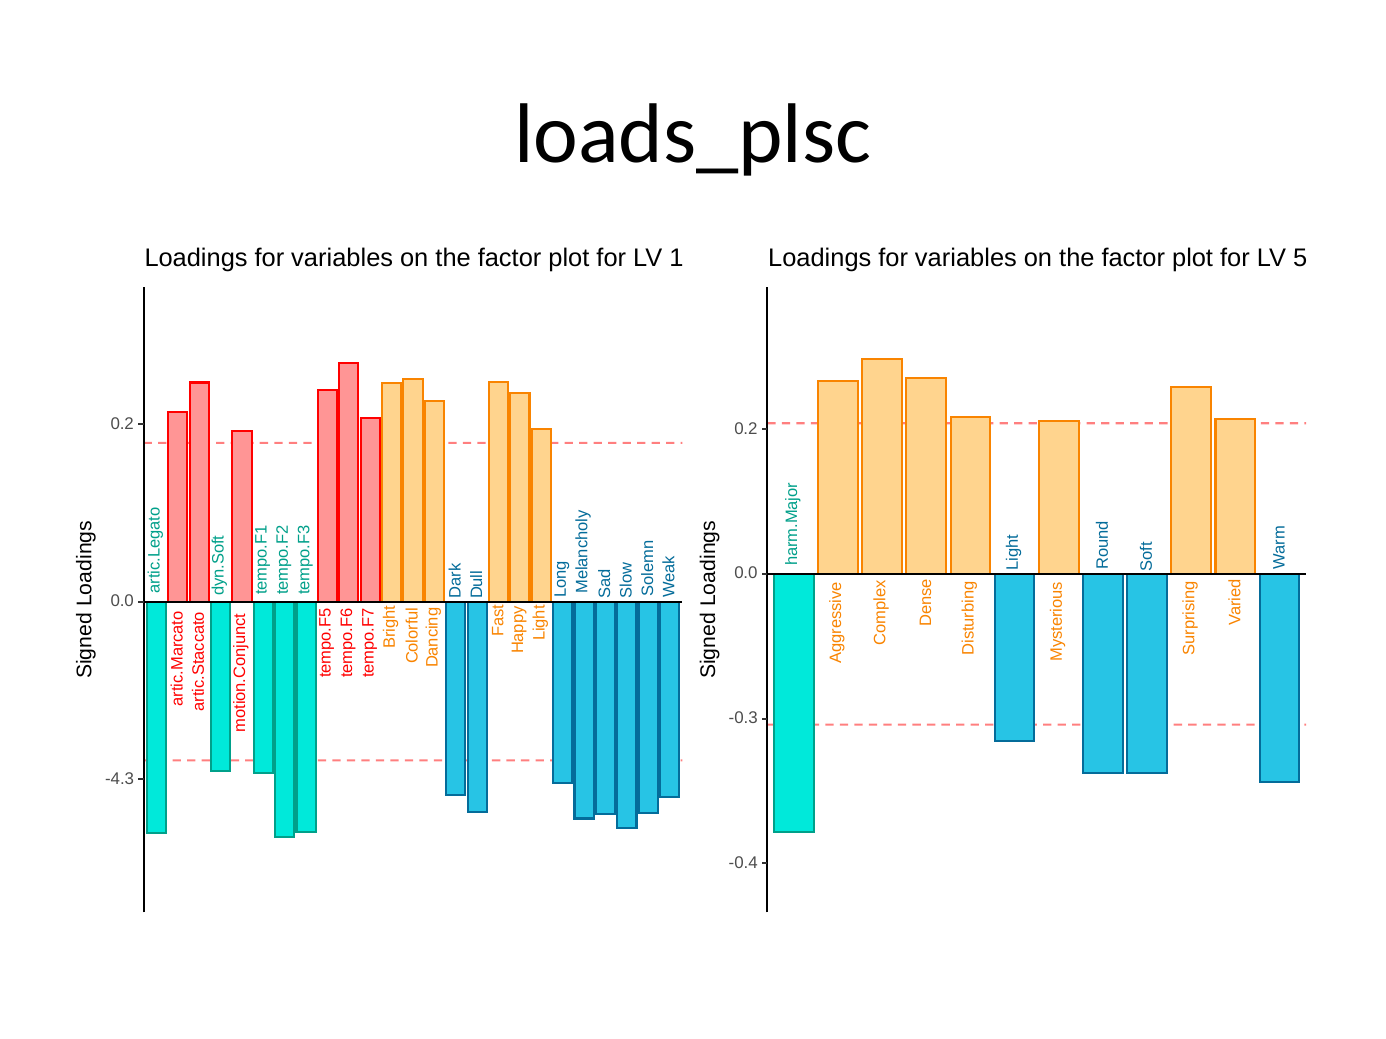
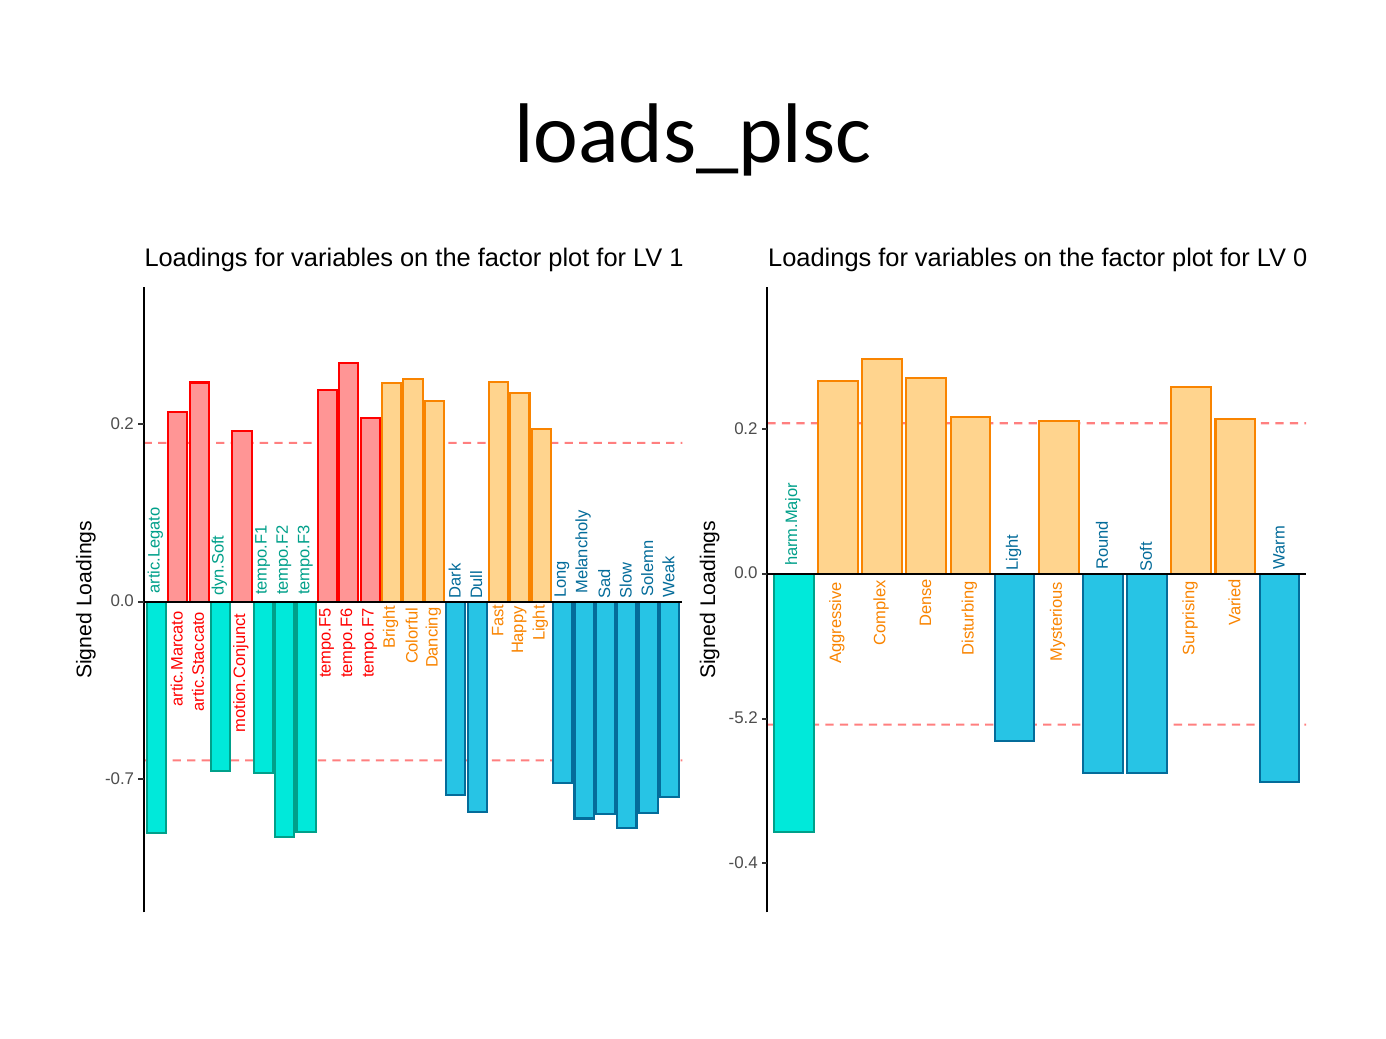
LV 5: 5 -> 0
-0.3: -0.3 -> -5.2
-4.3: -4.3 -> -0.7
